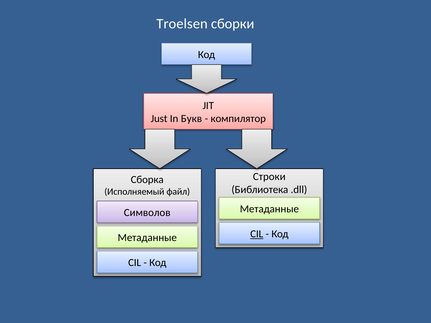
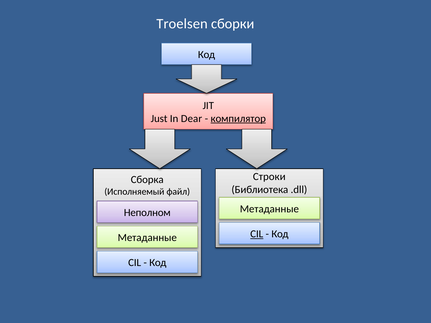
Букв: Букв -> Dear
компилятор underline: none -> present
Символов: Символов -> Неполном
